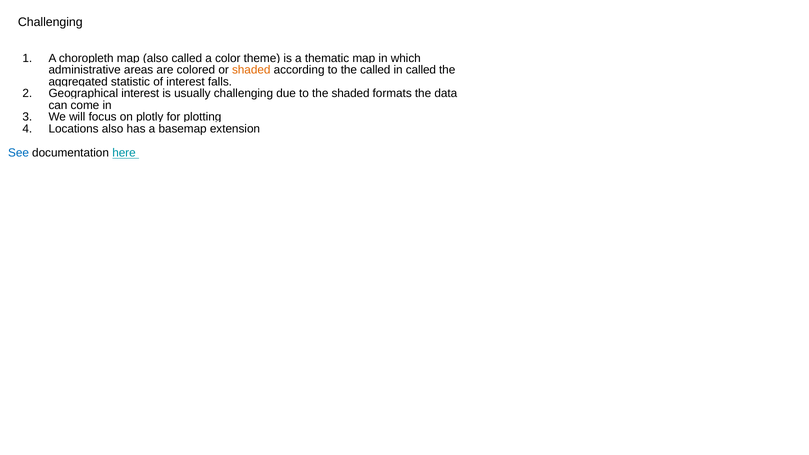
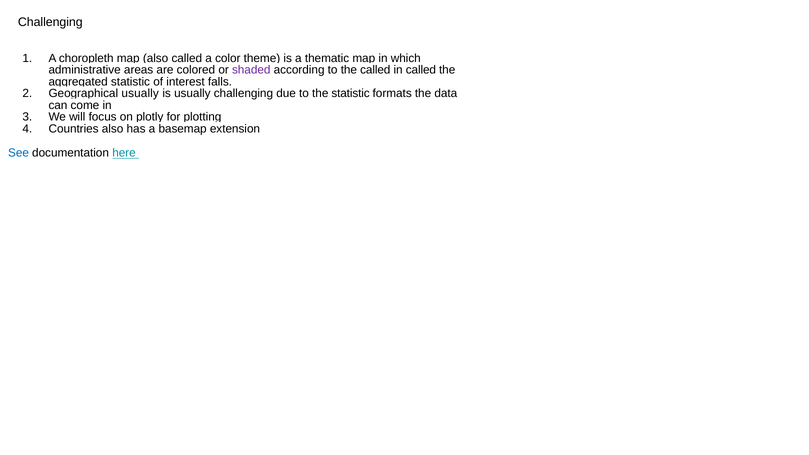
shaded at (251, 70) colour: orange -> purple
interest at (140, 94): interest -> usually
the shaded: shaded -> statistic
Locations: Locations -> Countries
